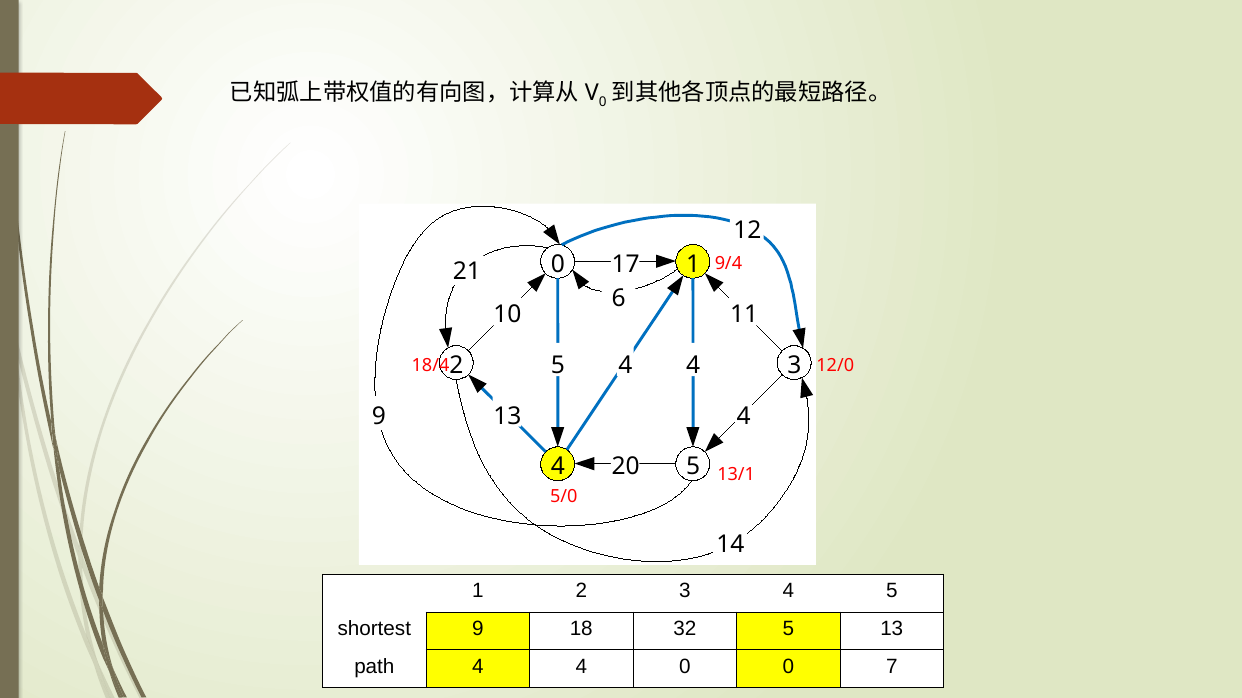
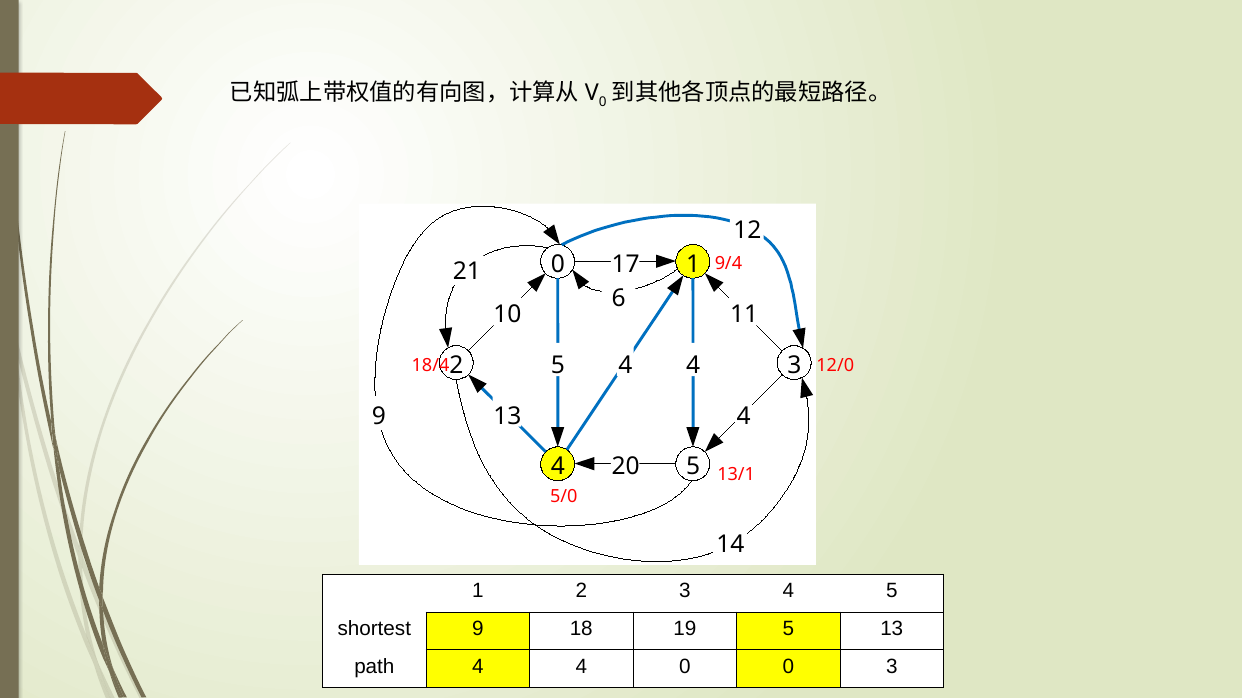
32: 32 -> 19
0 7: 7 -> 3
